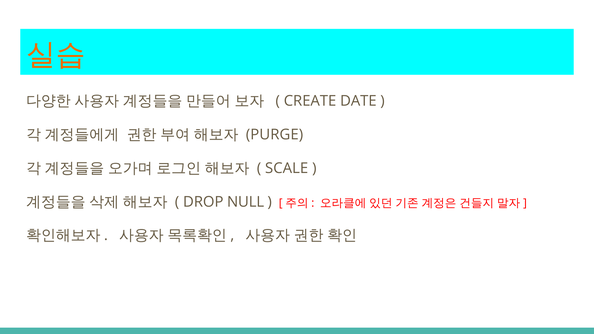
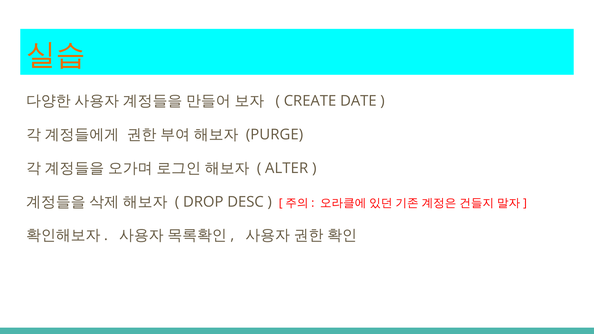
SCALE: SCALE -> ALTER
NULL: NULL -> DESC
